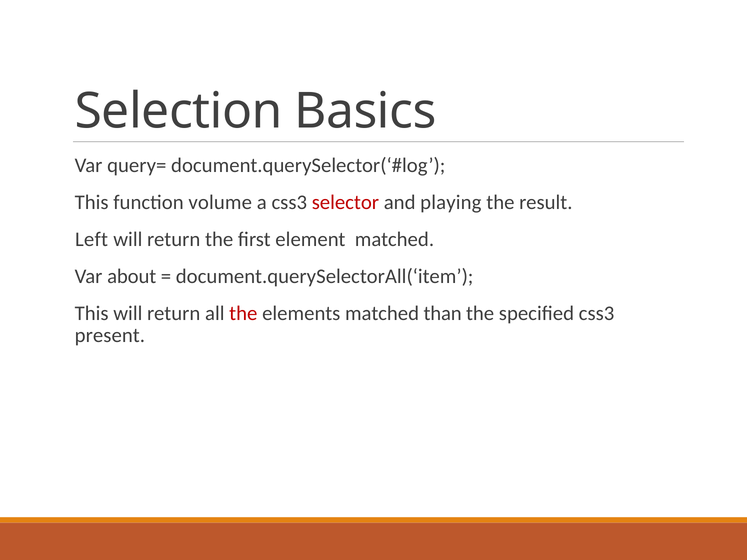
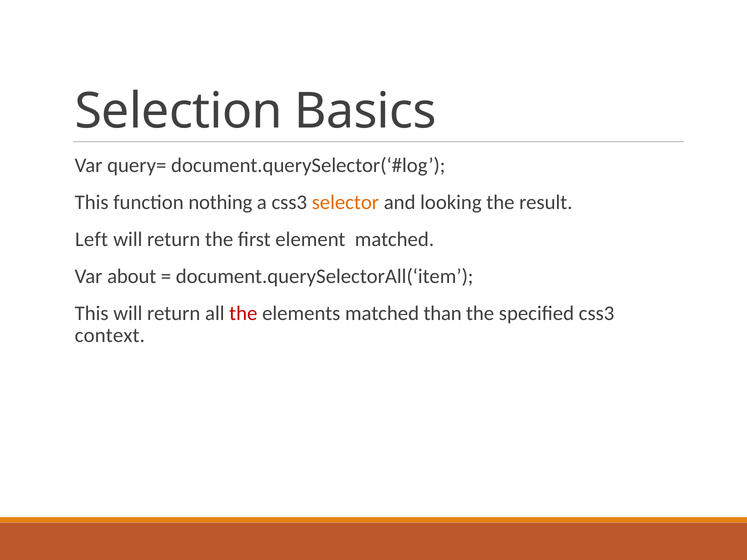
volume: volume -> nothing
selector colour: red -> orange
playing: playing -> looking
present: present -> context
